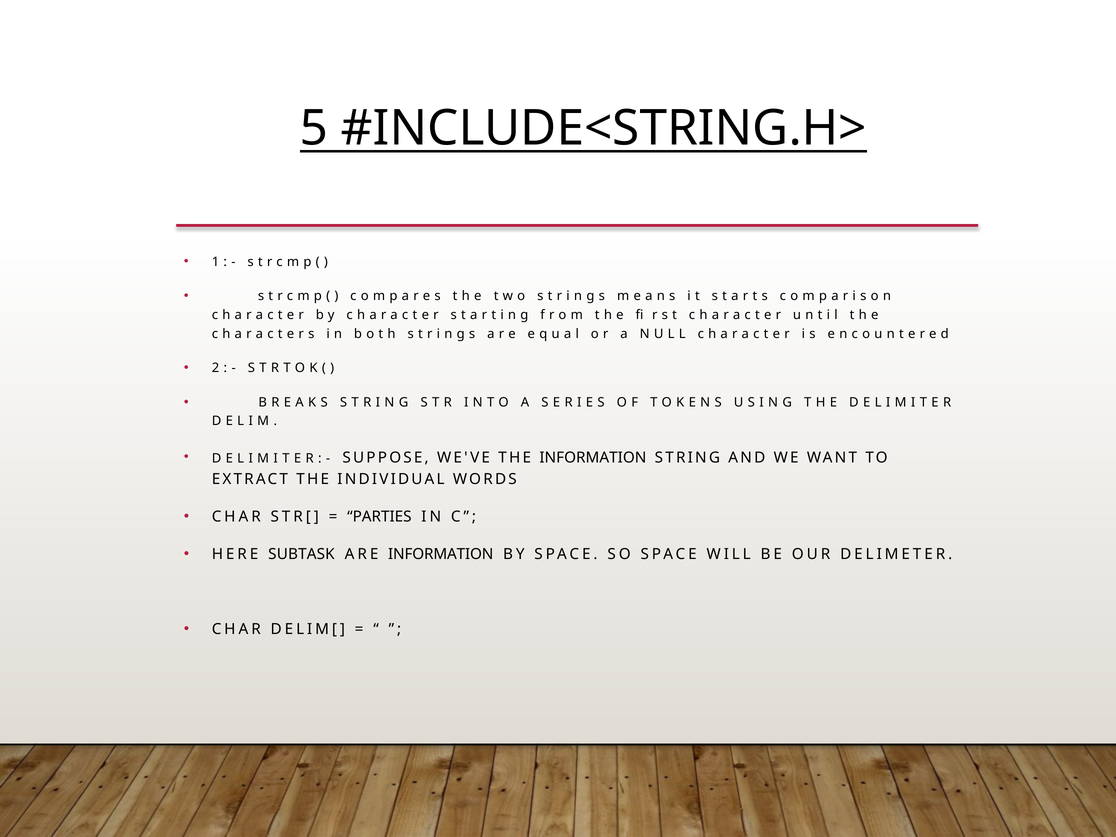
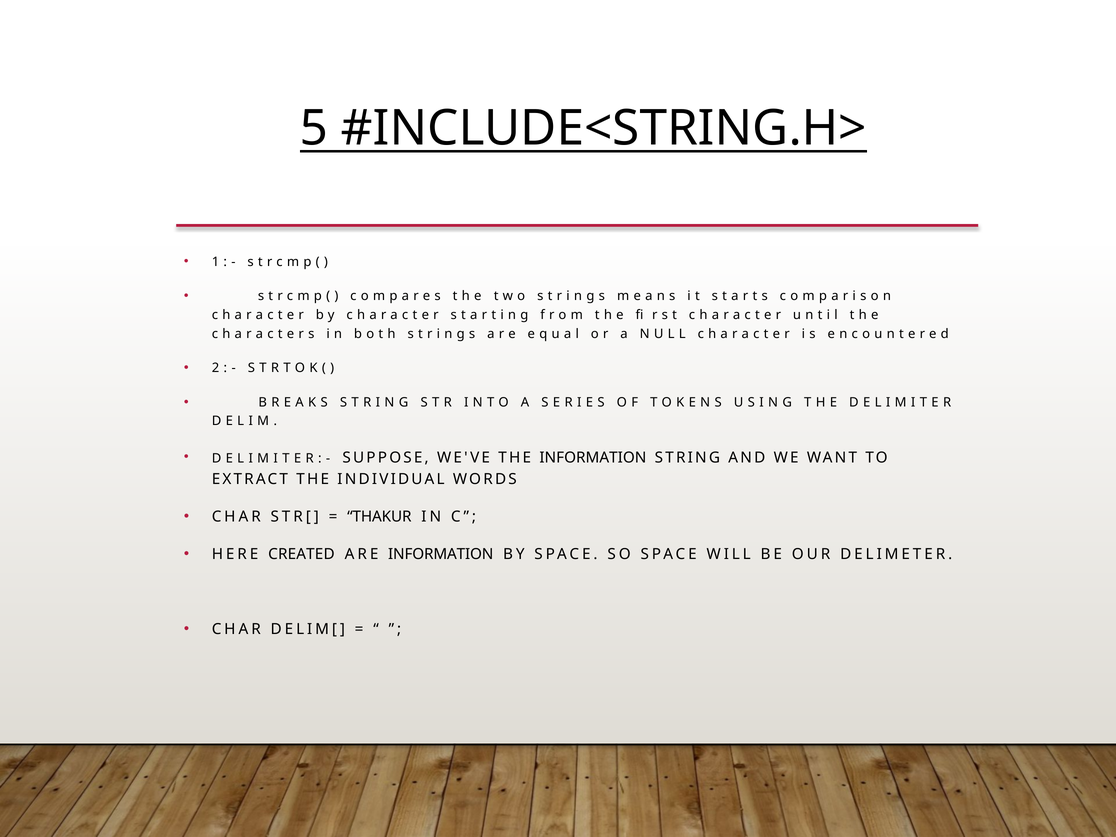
PARTIES: PARTIES -> THAKUR
SUBTASK: SUBTASK -> CREATED
